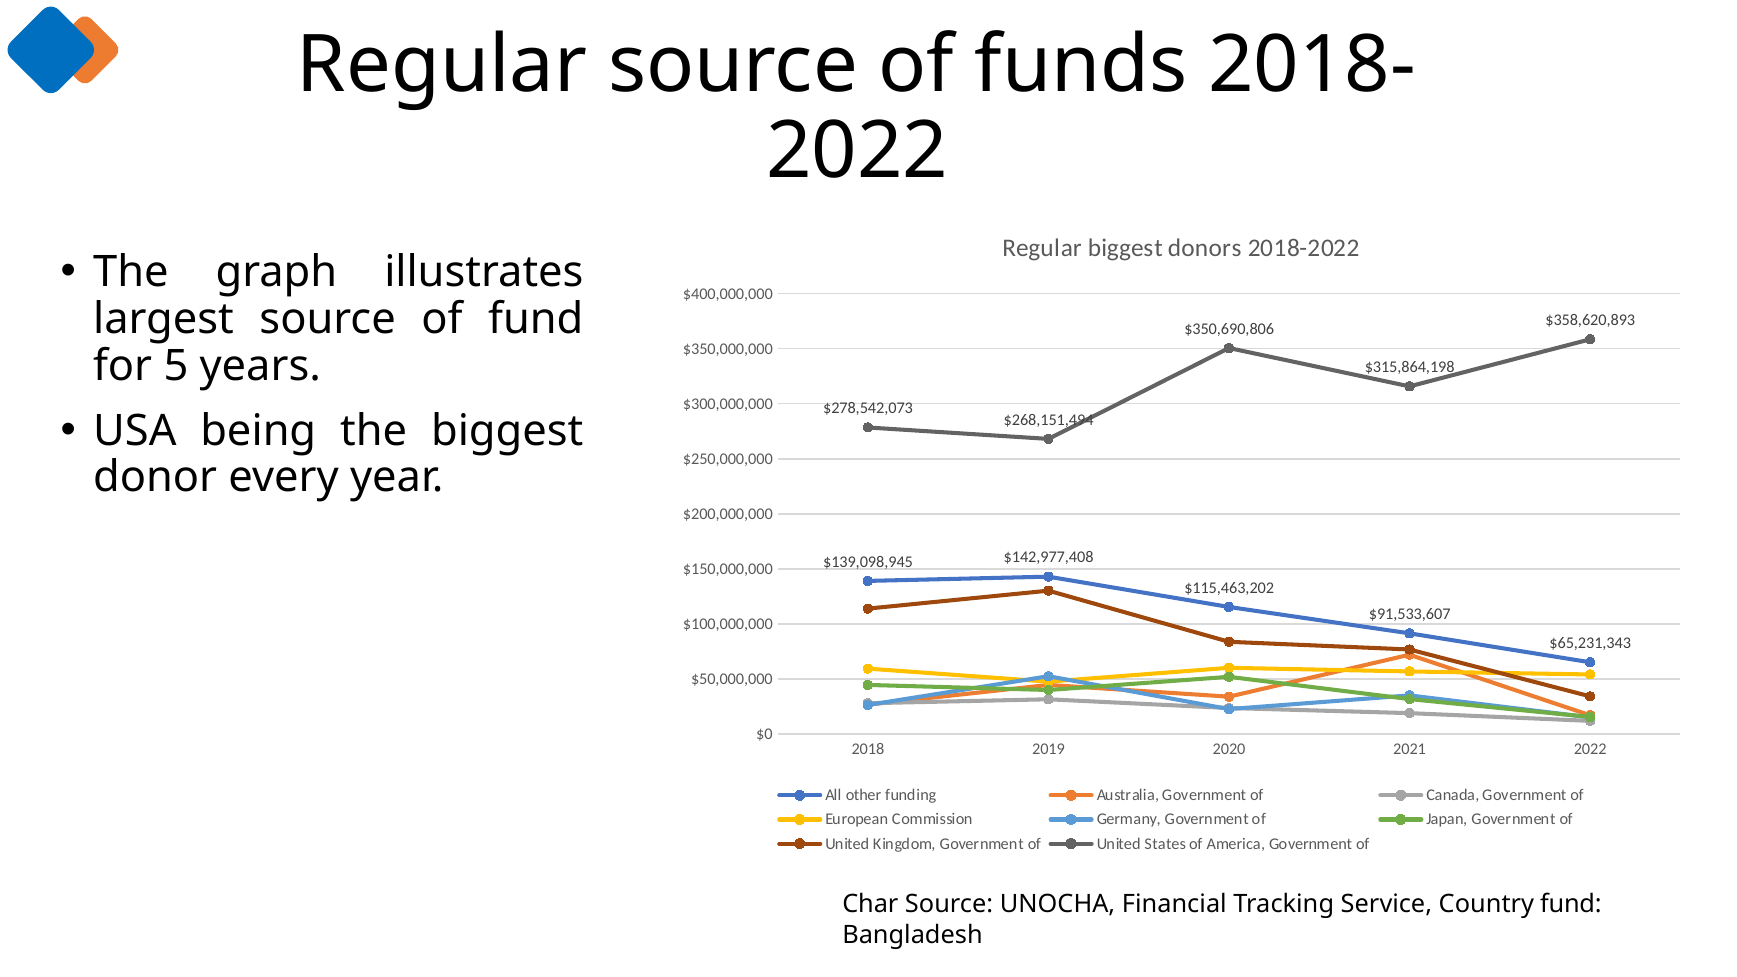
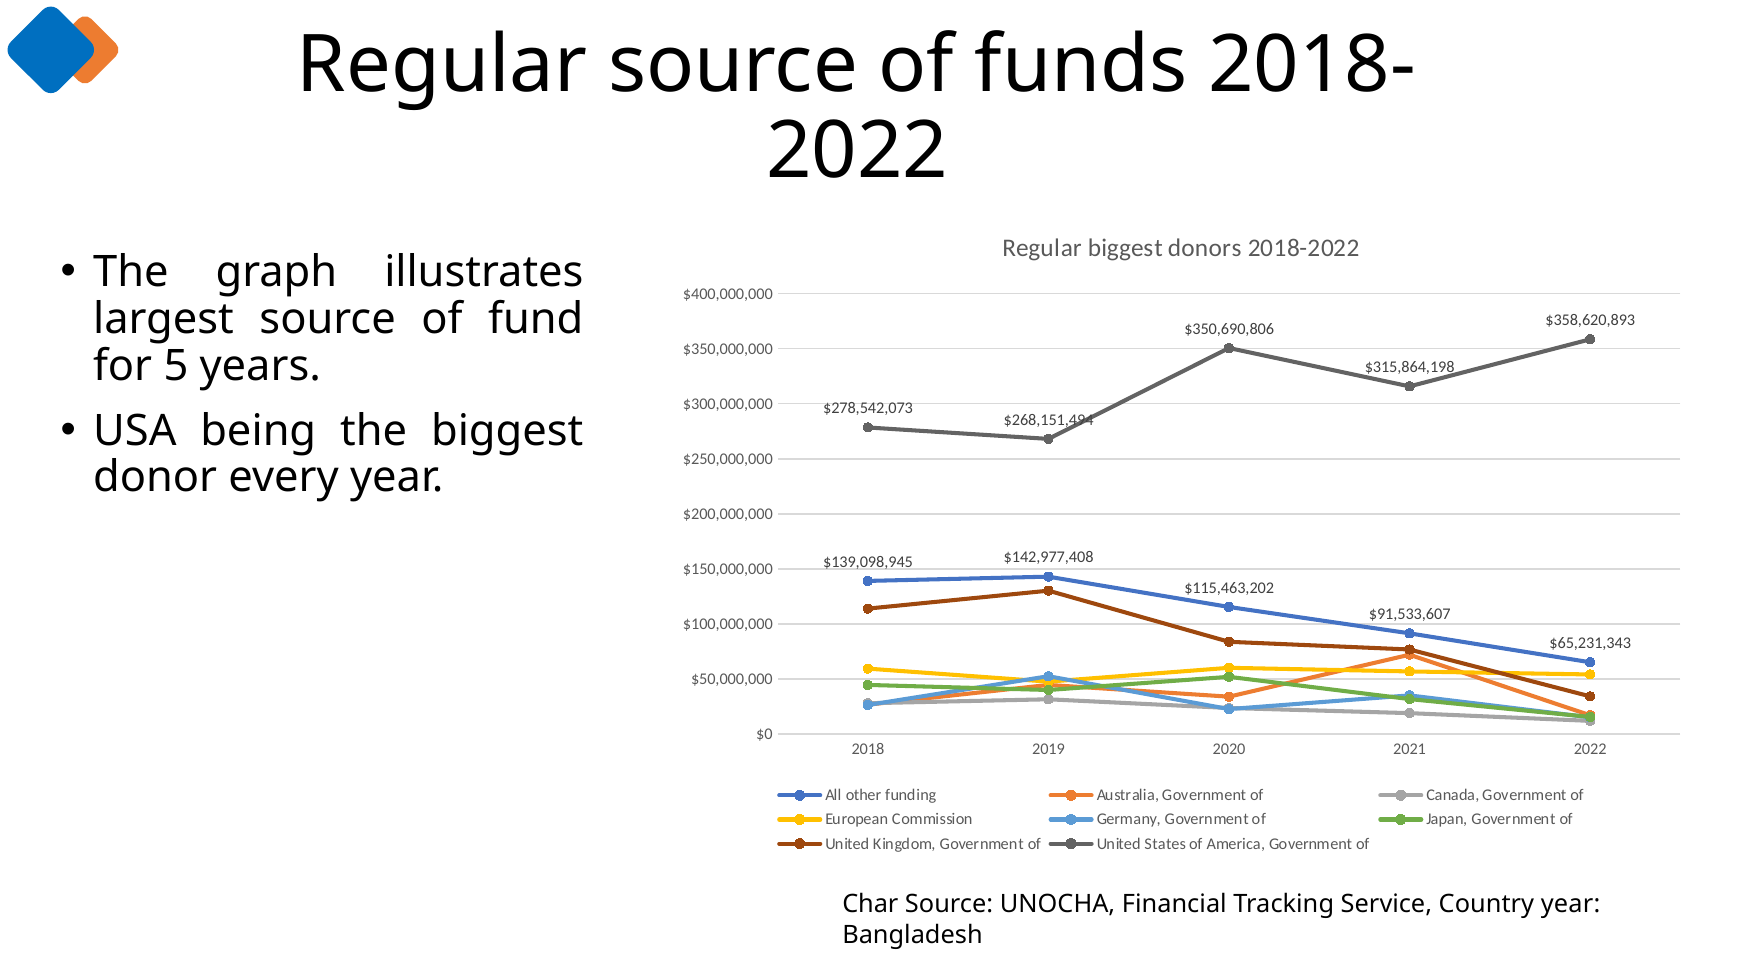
Country fund: fund -> year
